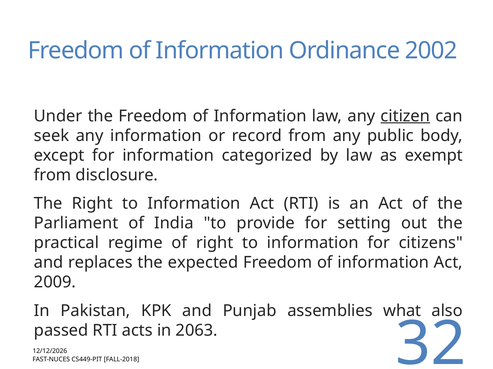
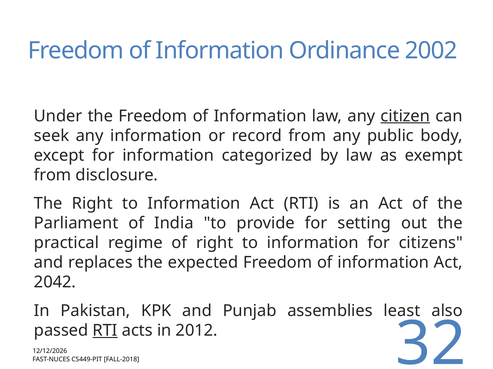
2009: 2009 -> 2042
what: what -> least
RTI at (105, 331) underline: none -> present
2063: 2063 -> 2012
